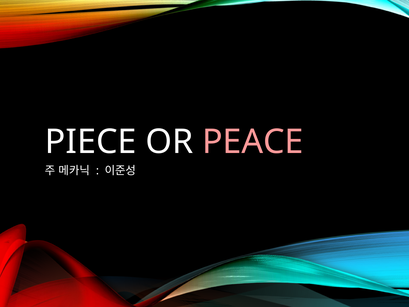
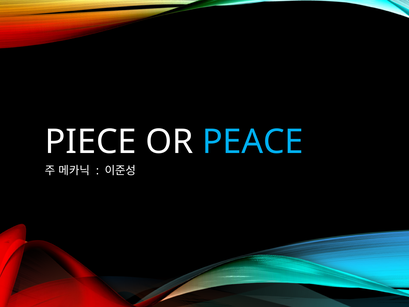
PEACE colour: pink -> light blue
